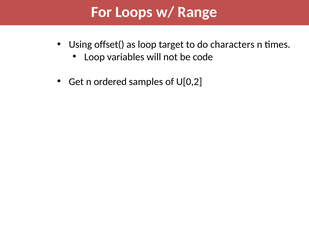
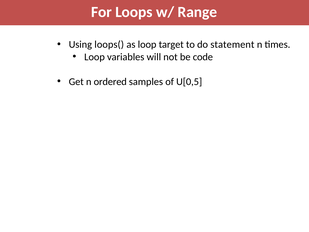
offset(: offset( -> loops(
characters: characters -> statement
U[0,2: U[0,2 -> U[0,5
